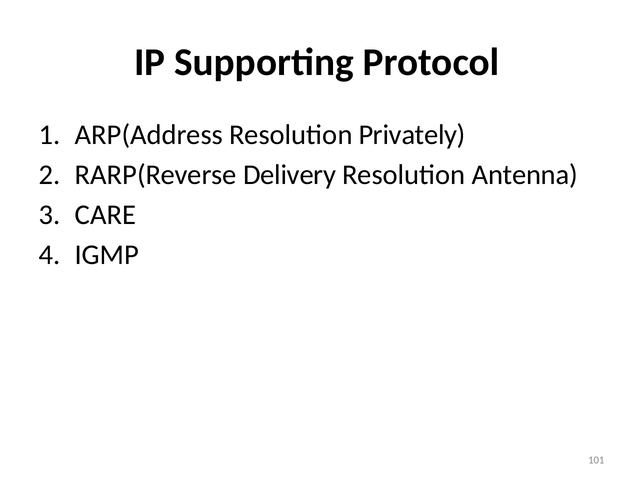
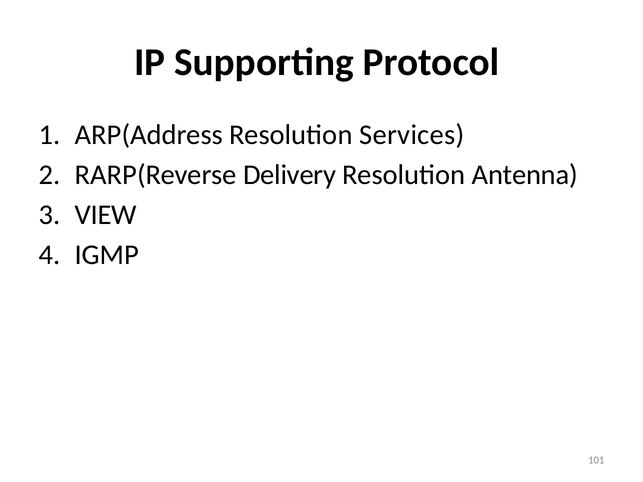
Privately: Privately -> Services
CARE: CARE -> VIEW
